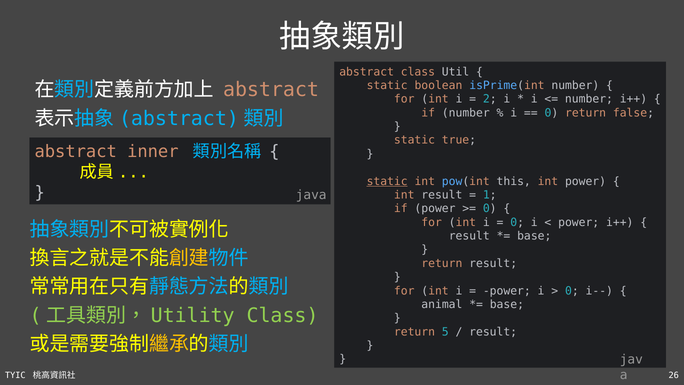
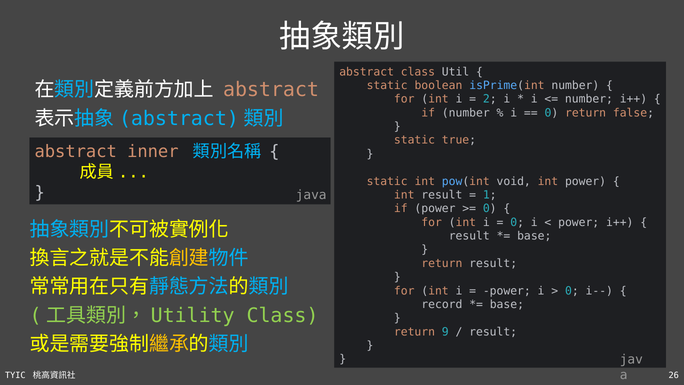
static at (387, 181) underline: present -> none
this: this -> void
animal: animal -> record
5: 5 -> 9
